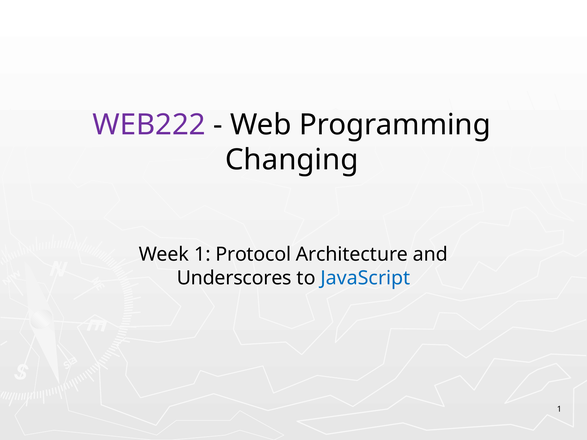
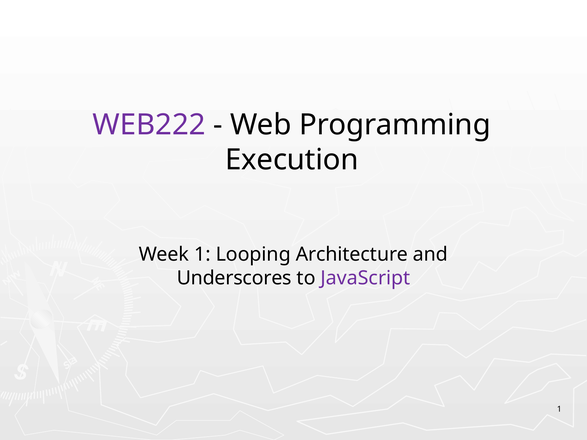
Changing: Changing -> Execution
Protocol: Protocol -> Looping
JavaScript colour: blue -> purple
